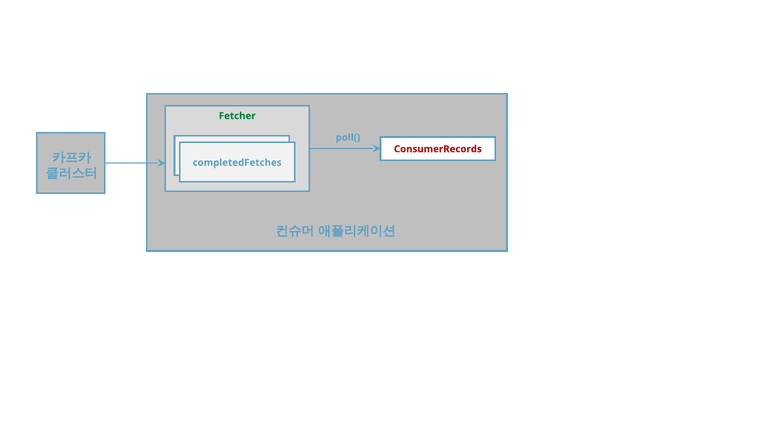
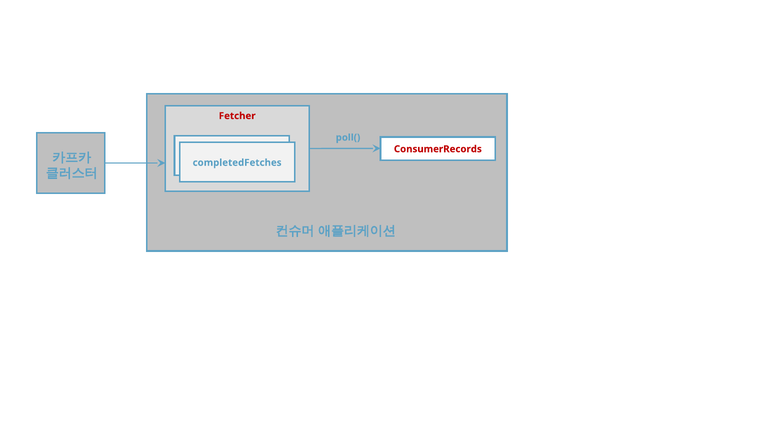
Fetcher colour: green -> red
